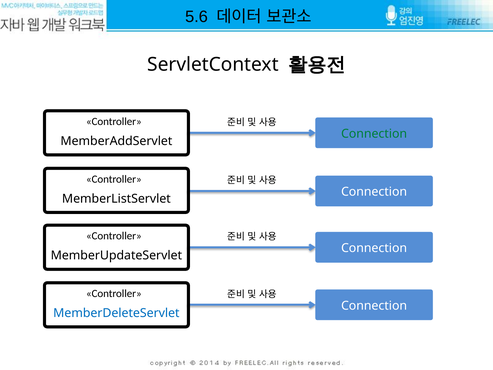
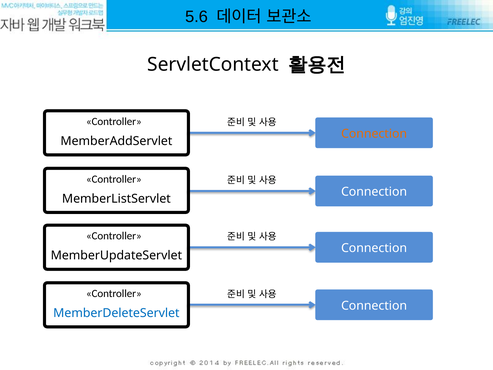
Connection at (374, 134) colour: green -> orange
